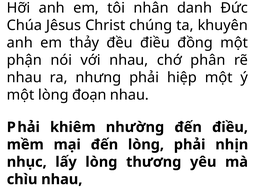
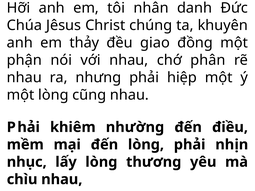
đều điều: điều -> giao
đoạn: đoạn -> cũng
